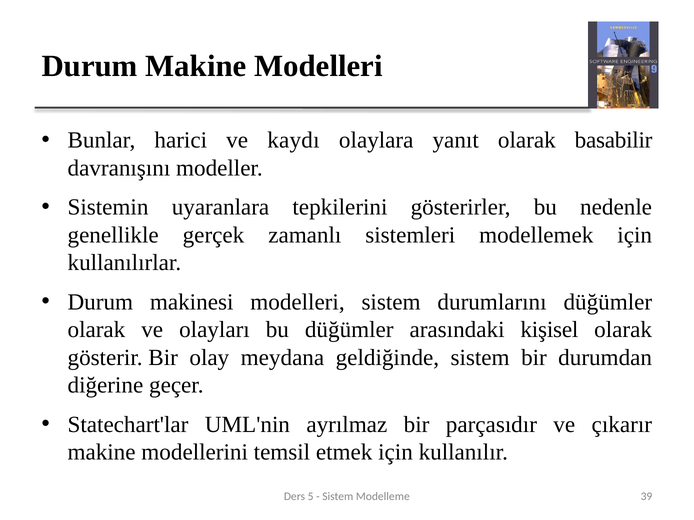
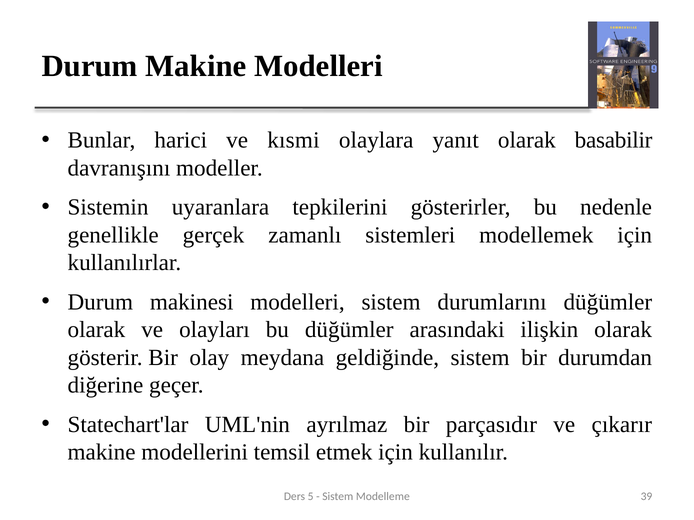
kaydı: kaydı -> kısmi
kişisel: kişisel -> ilişkin
